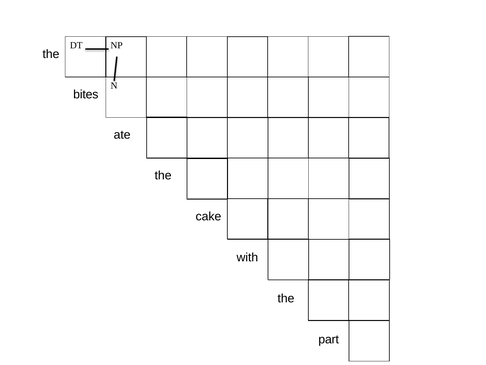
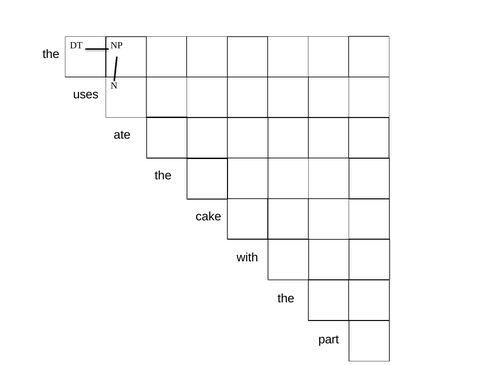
bites: bites -> uses
